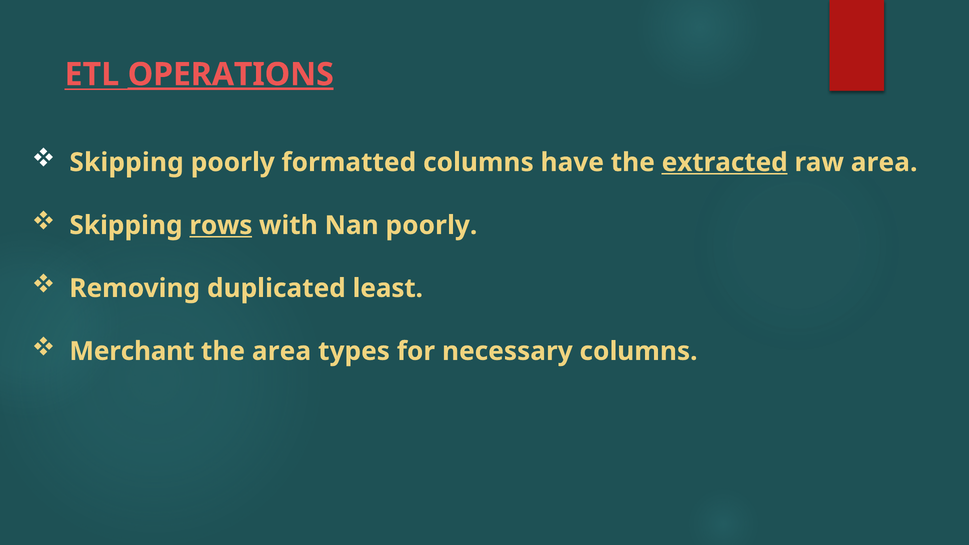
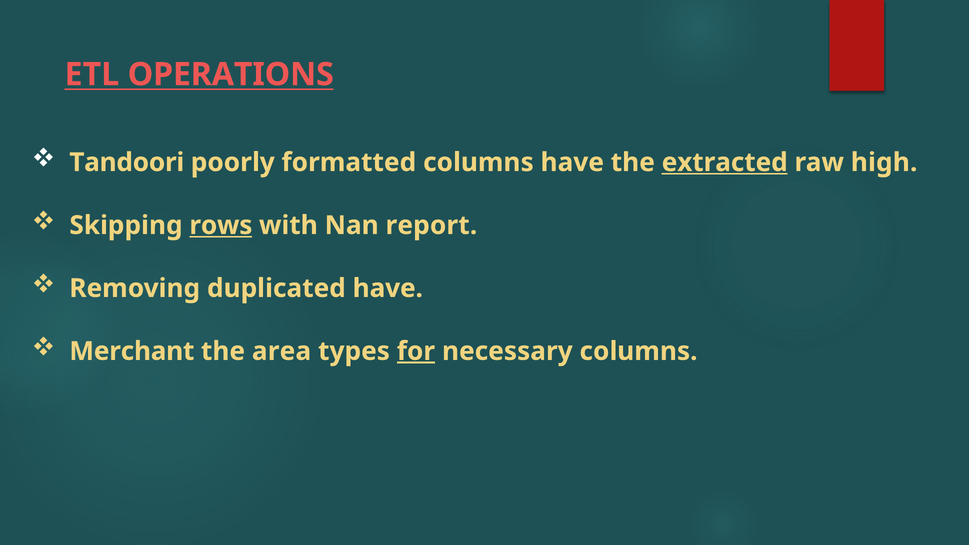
OPERATIONS underline: present -> none
Skipping at (127, 162): Skipping -> Tandoori
raw area: area -> high
Nan poorly: poorly -> report
duplicated least: least -> have
for underline: none -> present
